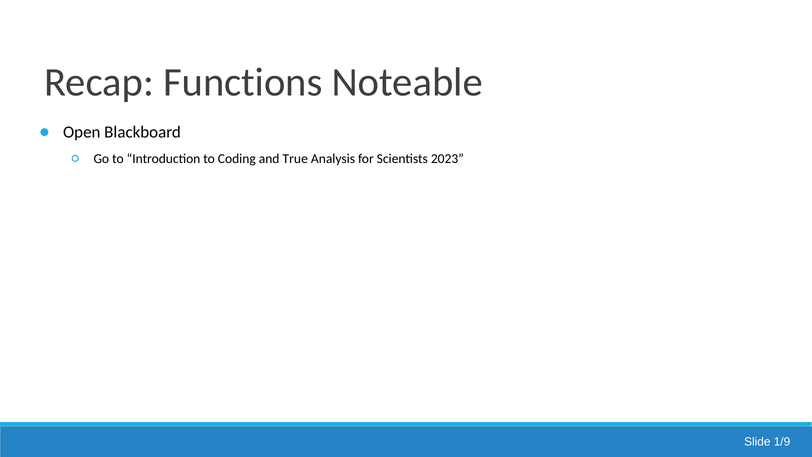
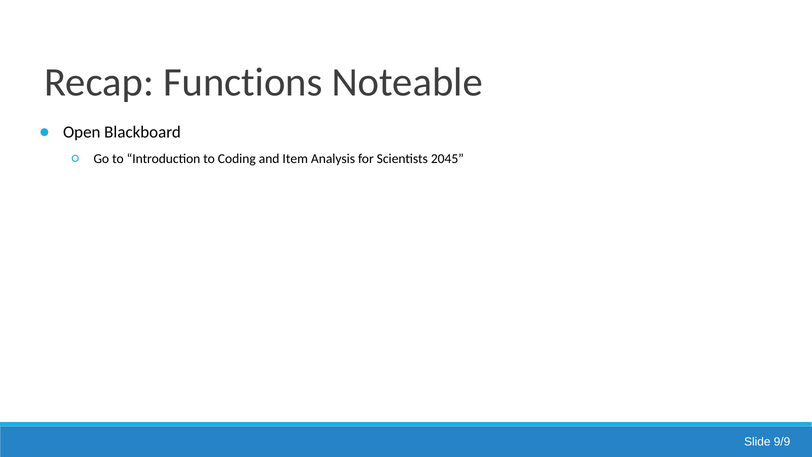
True: True -> Item
2023: 2023 -> 2045
1/9: 1/9 -> 9/9
